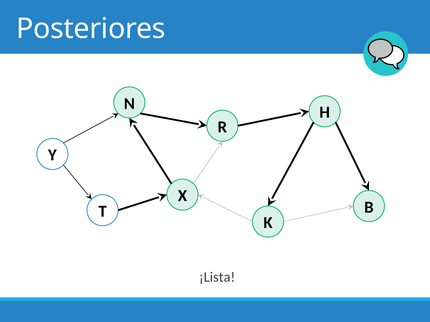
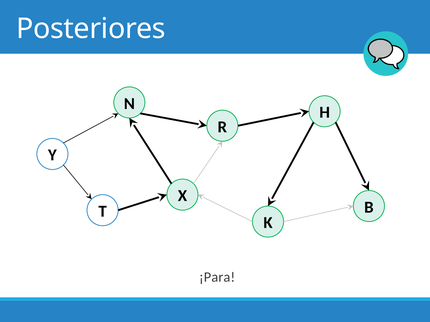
¡Lista: ¡Lista -> ¡Para
